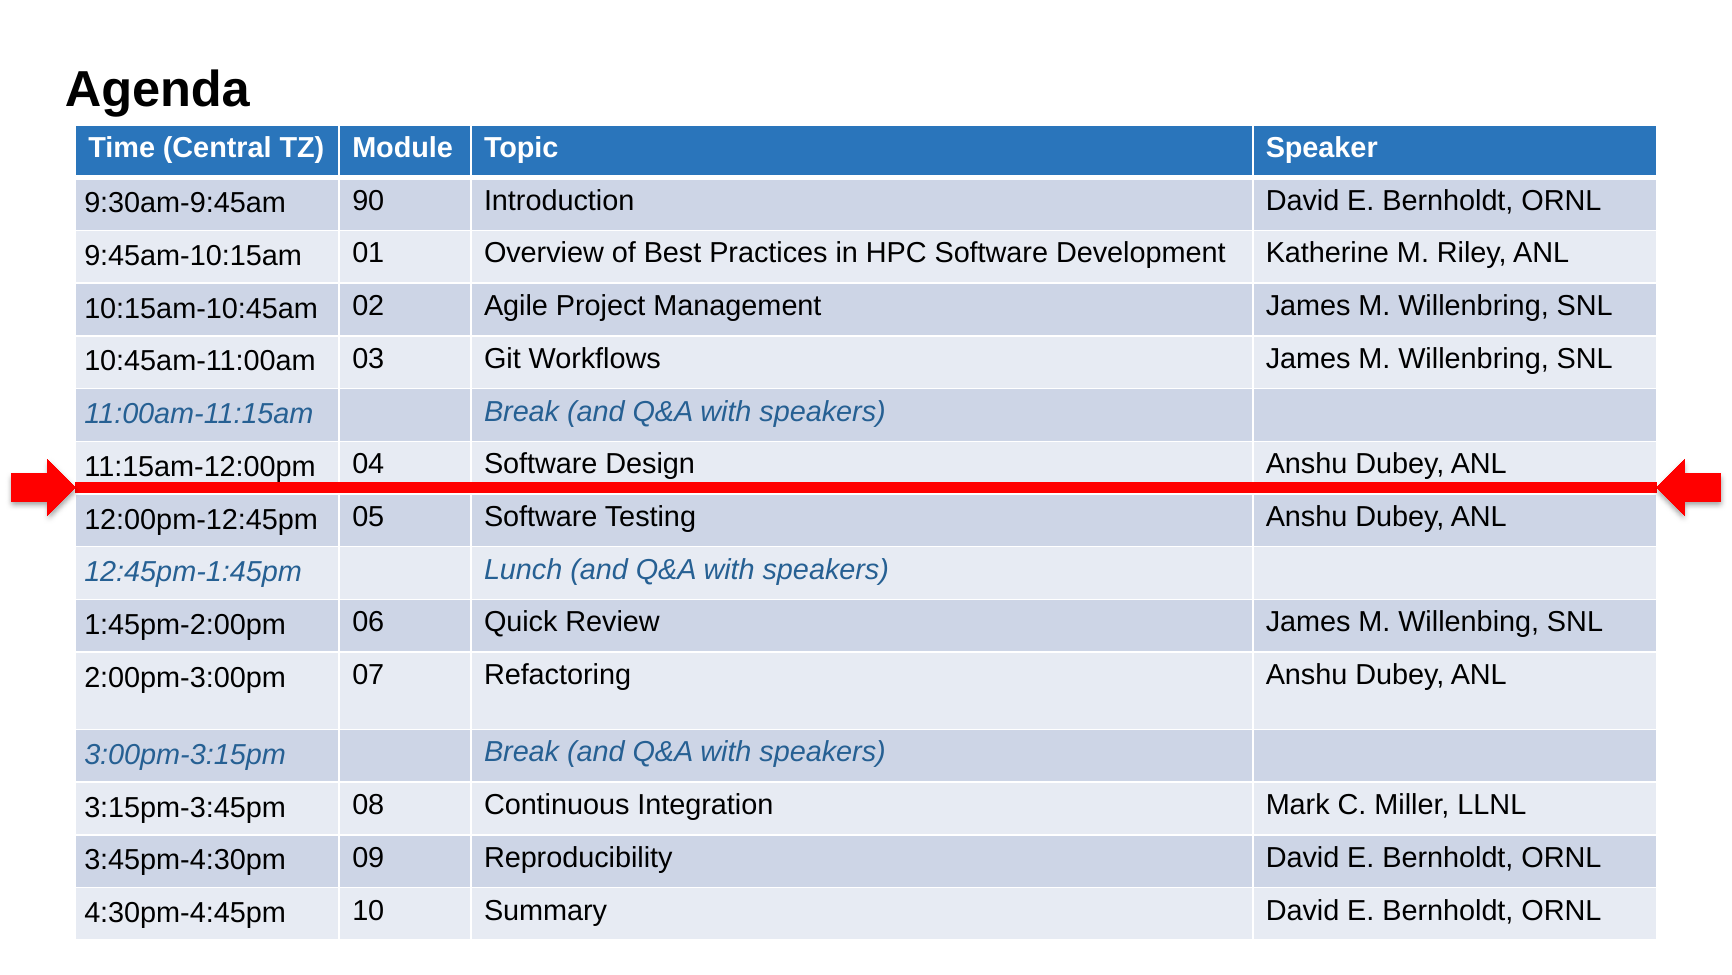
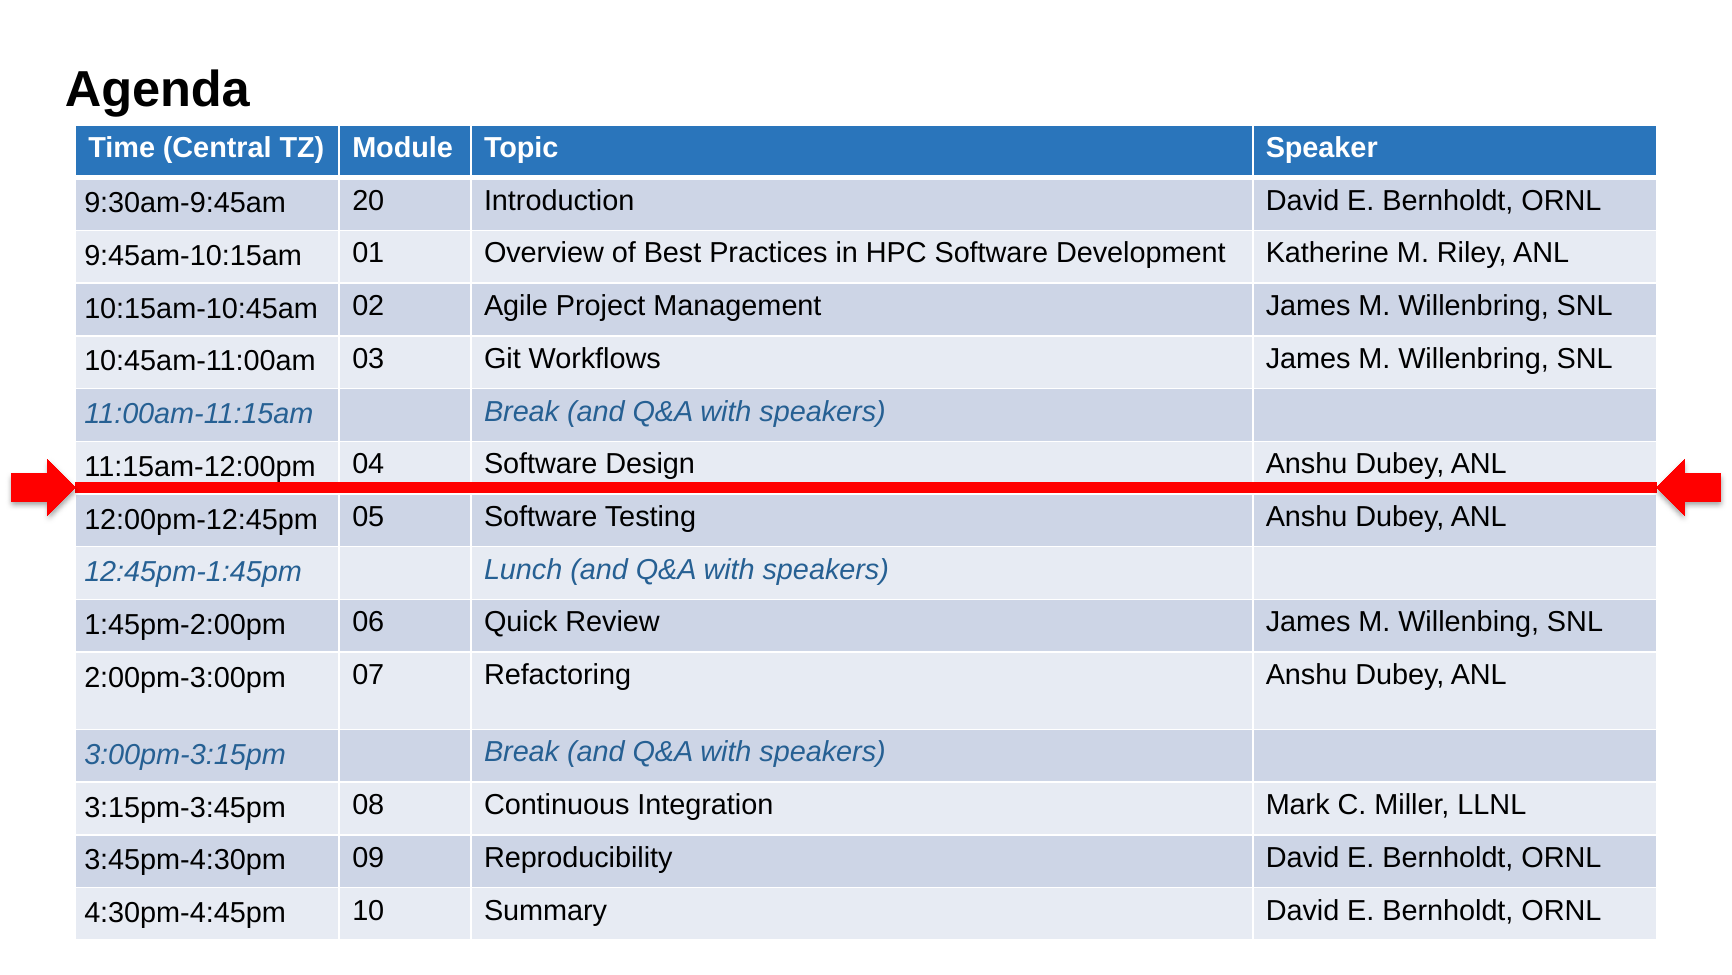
90: 90 -> 20
